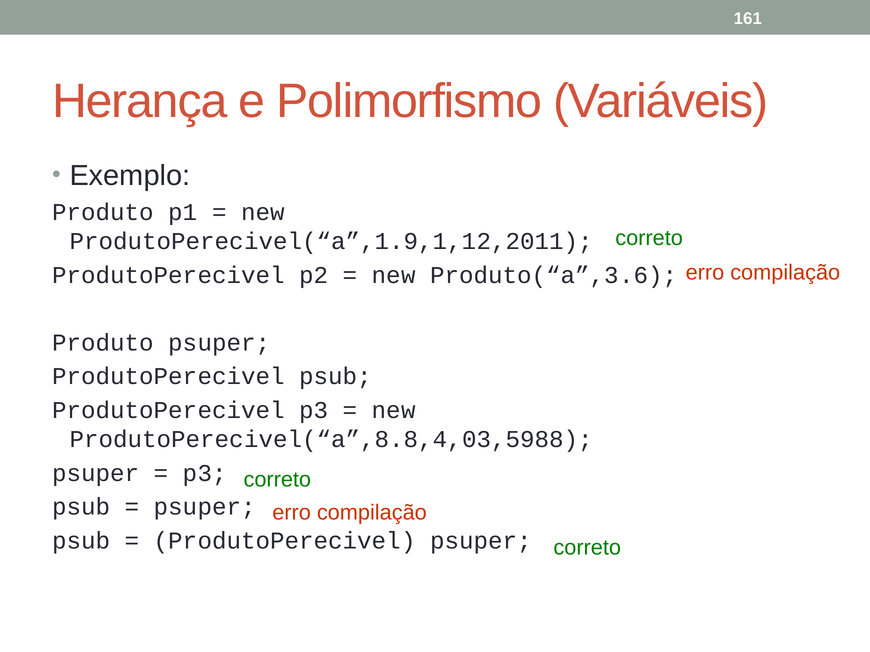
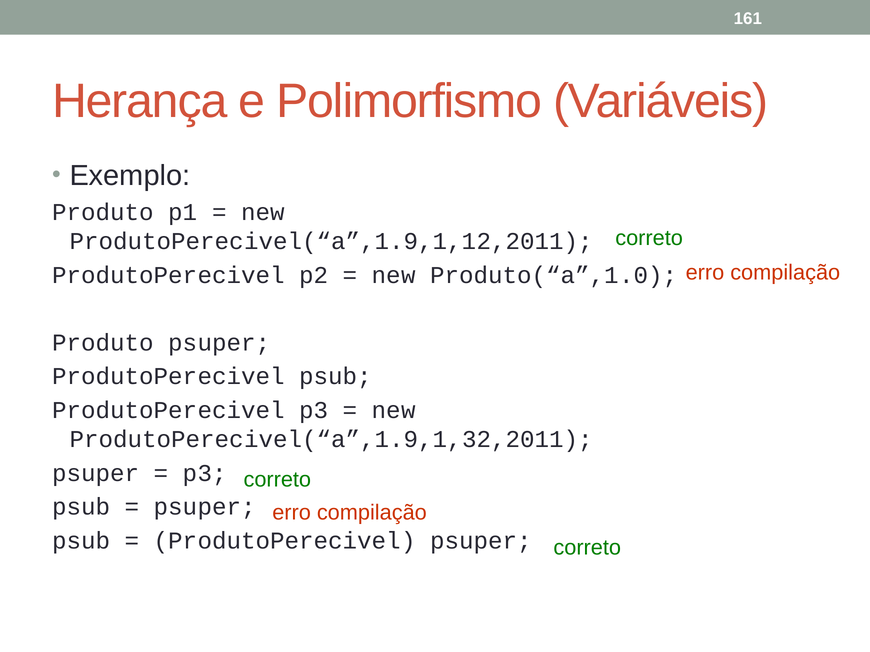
Produto(“a”,3.6: Produto(“a”,3.6 -> Produto(“a”,1.0
ProdutoPerecivel(“a”,8.8,4,03,5988: ProdutoPerecivel(“a”,8.8,4,03,5988 -> ProdutoPerecivel(“a”,1.9,1,32,2011
